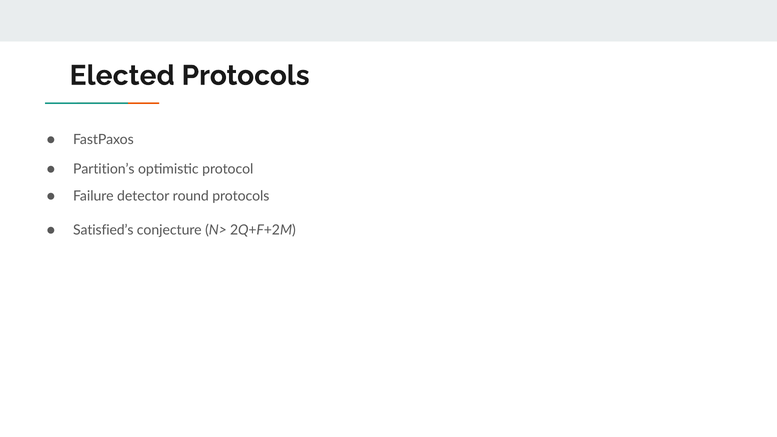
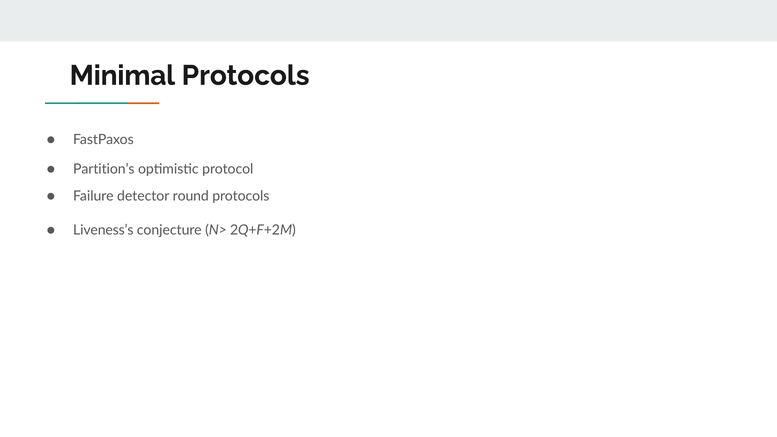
Elected: Elected -> Minimal
Satisfied’s: Satisfied’s -> Liveness’s
